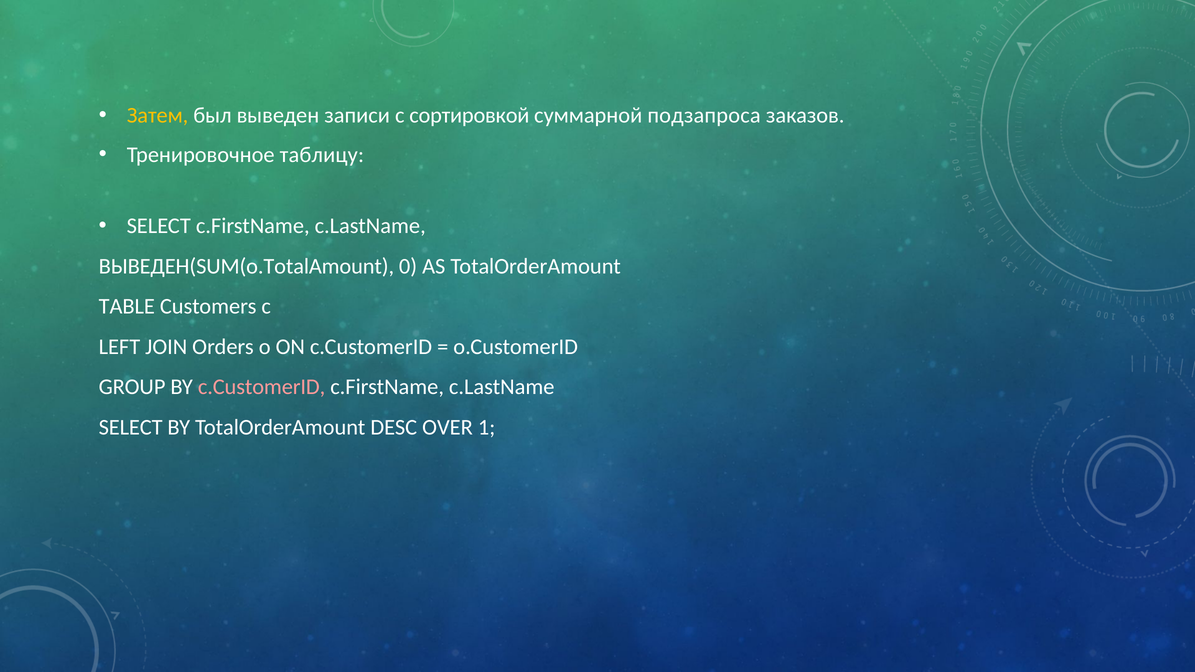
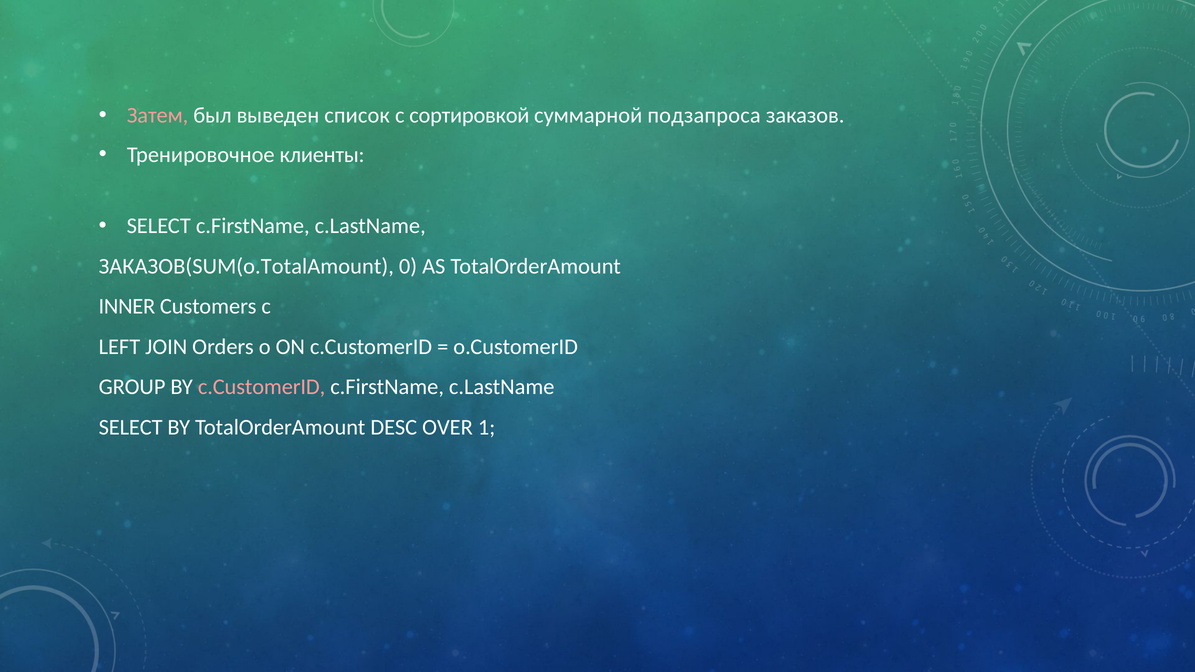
Затем colour: yellow -> pink
записи: записи -> список
таблицу: таблицу -> клиенты
ВЫВЕДЕН(SUM(o.TotalAmount: ВЫВЕДЕН(SUM(o.TotalAmount -> ЗАКАЗОВ(SUM(o.TotalAmount
TABLE: TABLE -> INNER
